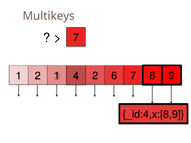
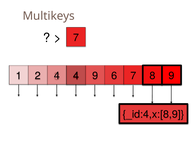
2 1: 1 -> 4
4 2: 2 -> 9
